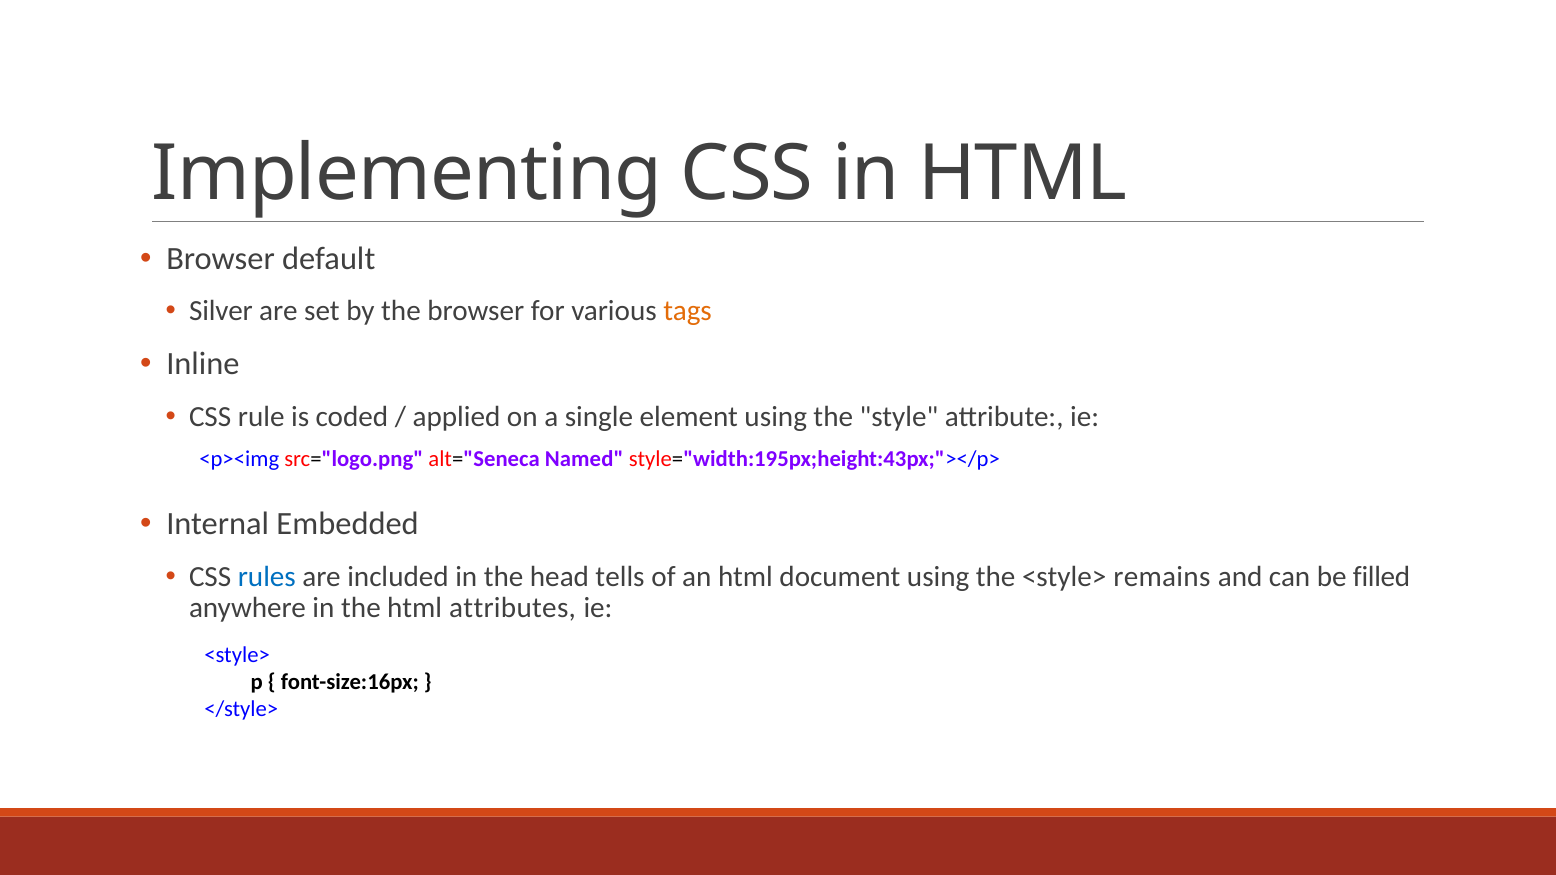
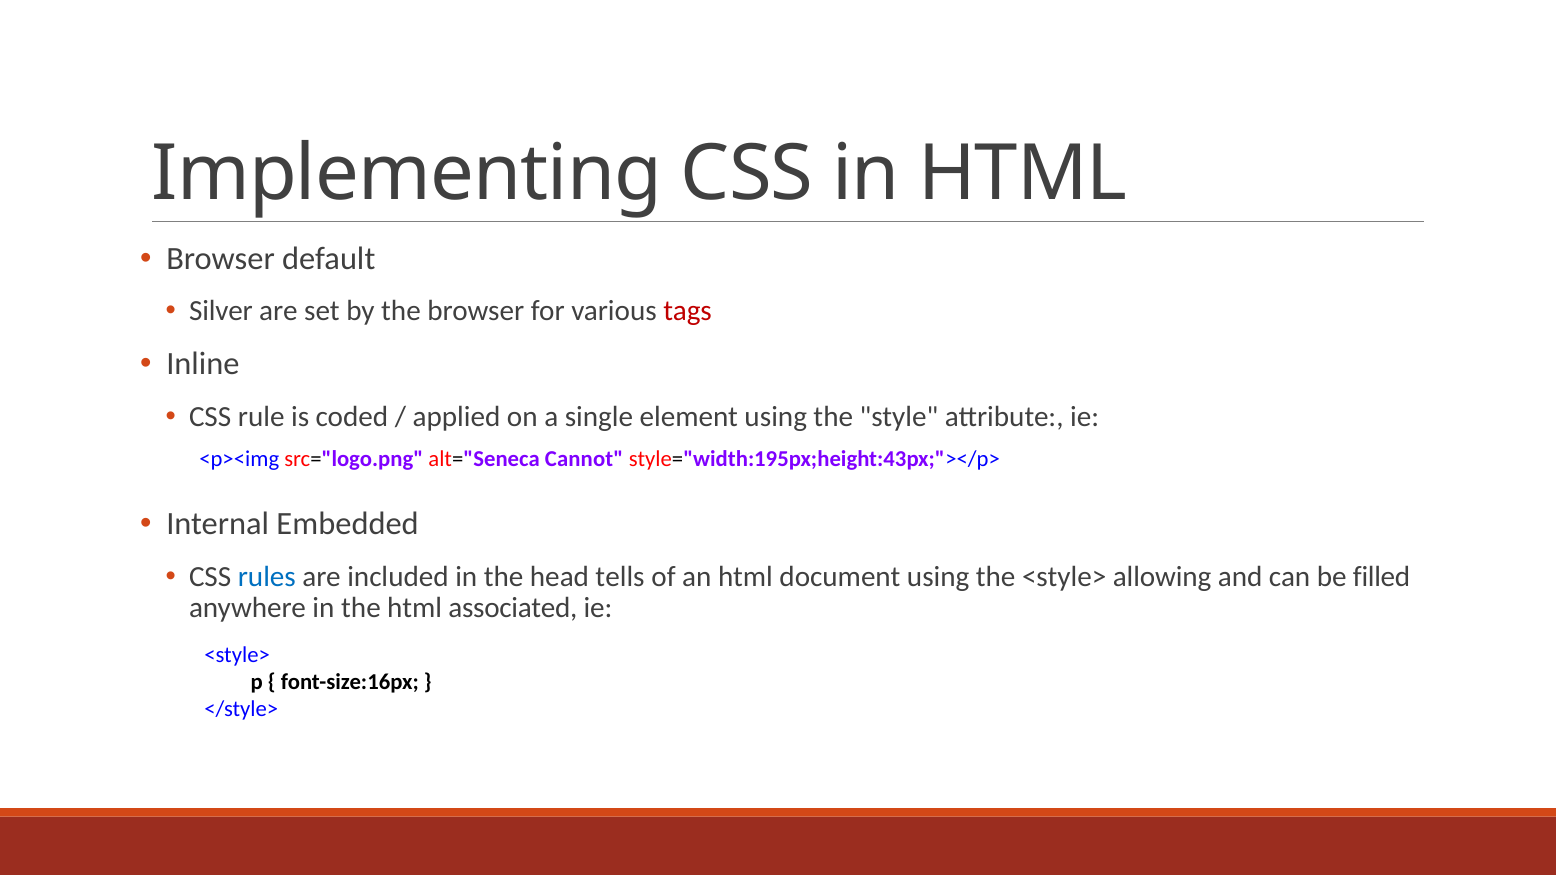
tags colour: orange -> red
Named: Named -> Cannot
remains: remains -> allowing
attributes: attributes -> associated
